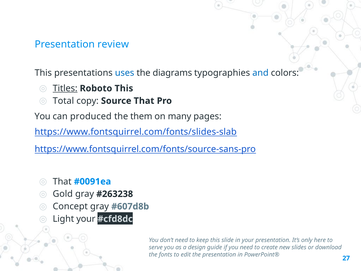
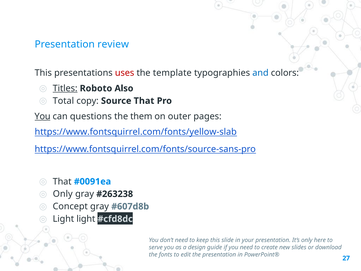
uses colour: blue -> red
diagrams: diagrams -> template
Roboto This: This -> Also
You at (43, 116) underline: none -> present
produced: produced -> questions
many: many -> outer
https://www.fontsquirrel.com/fonts/slides-slab: https://www.fontsquirrel.com/fonts/slides-slab -> https://www.fontsquirrel.com/fonts/yellow-slab
Gold at (63, 194): Gold -> Only
Light your: your -> light
